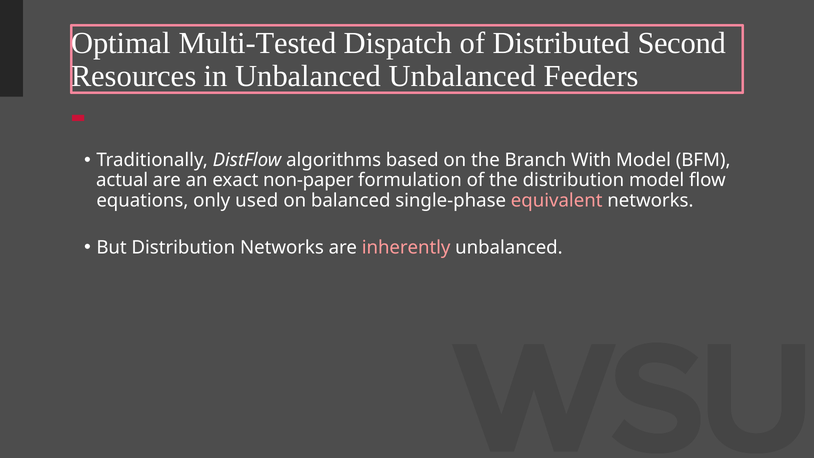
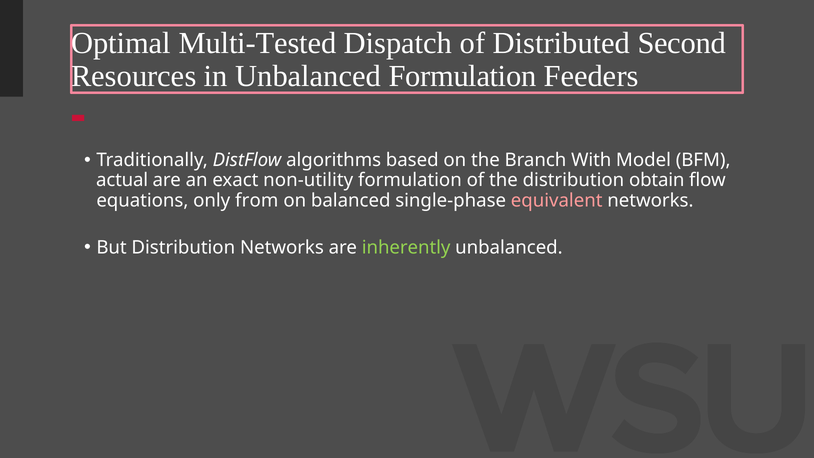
Unbalanced Unbalanced: Unbalanced -> Formulation
non-paper: non-paper -> non-utility
distribution model: model -> obtain
used: used -> from
inherently colour: pink -> light green
